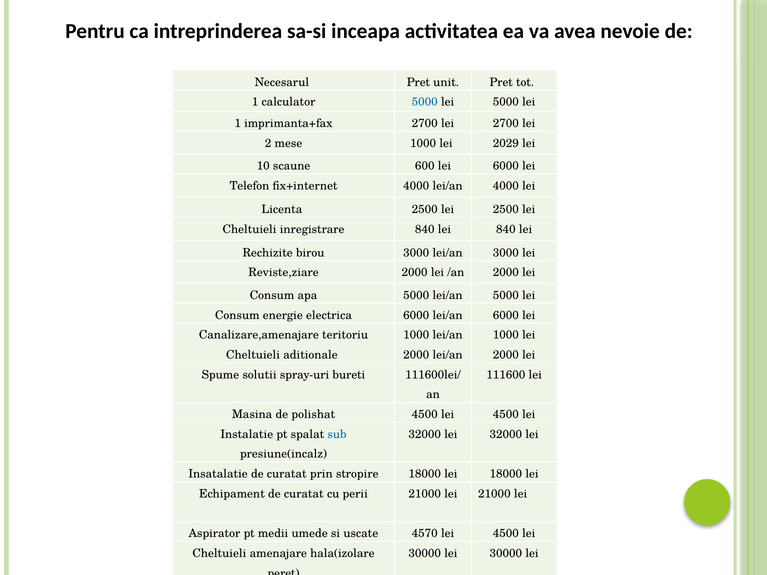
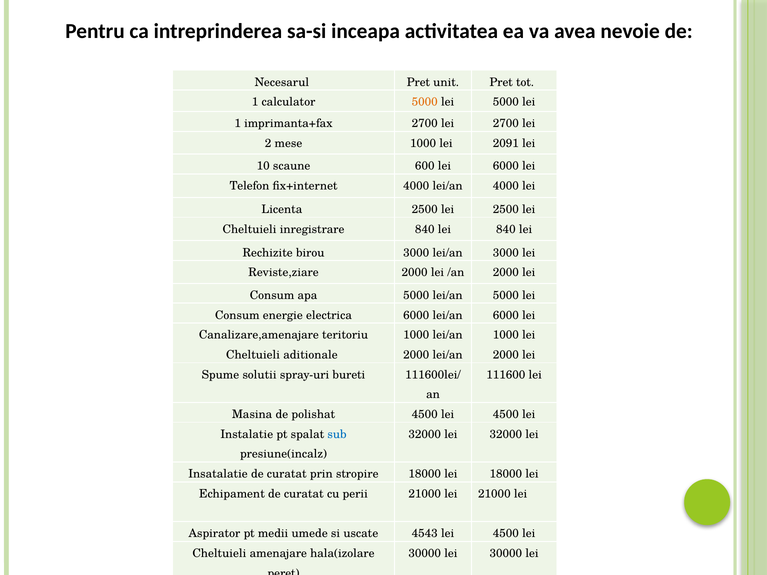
5000 at (425, 102) colour: blue -> orange
2029: 2029 -> 2091
4570: 4570 -> 4543
